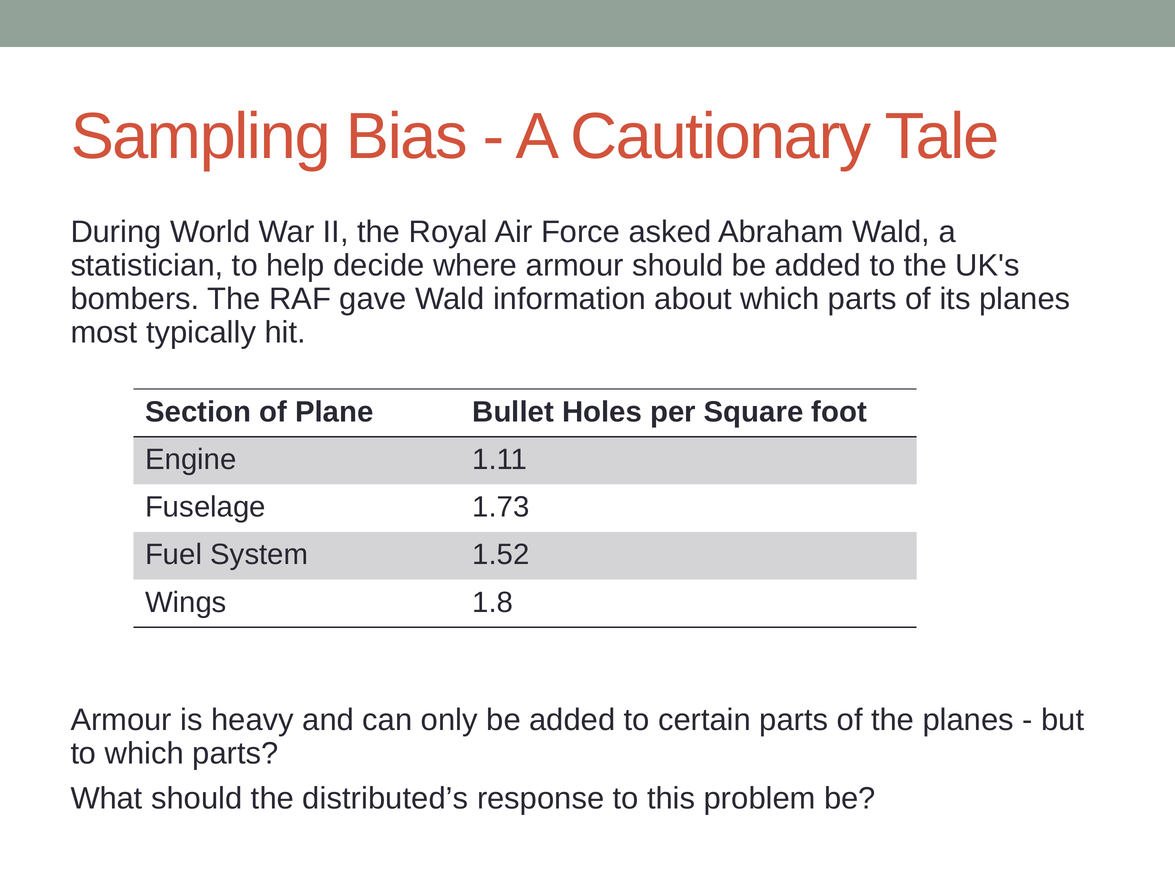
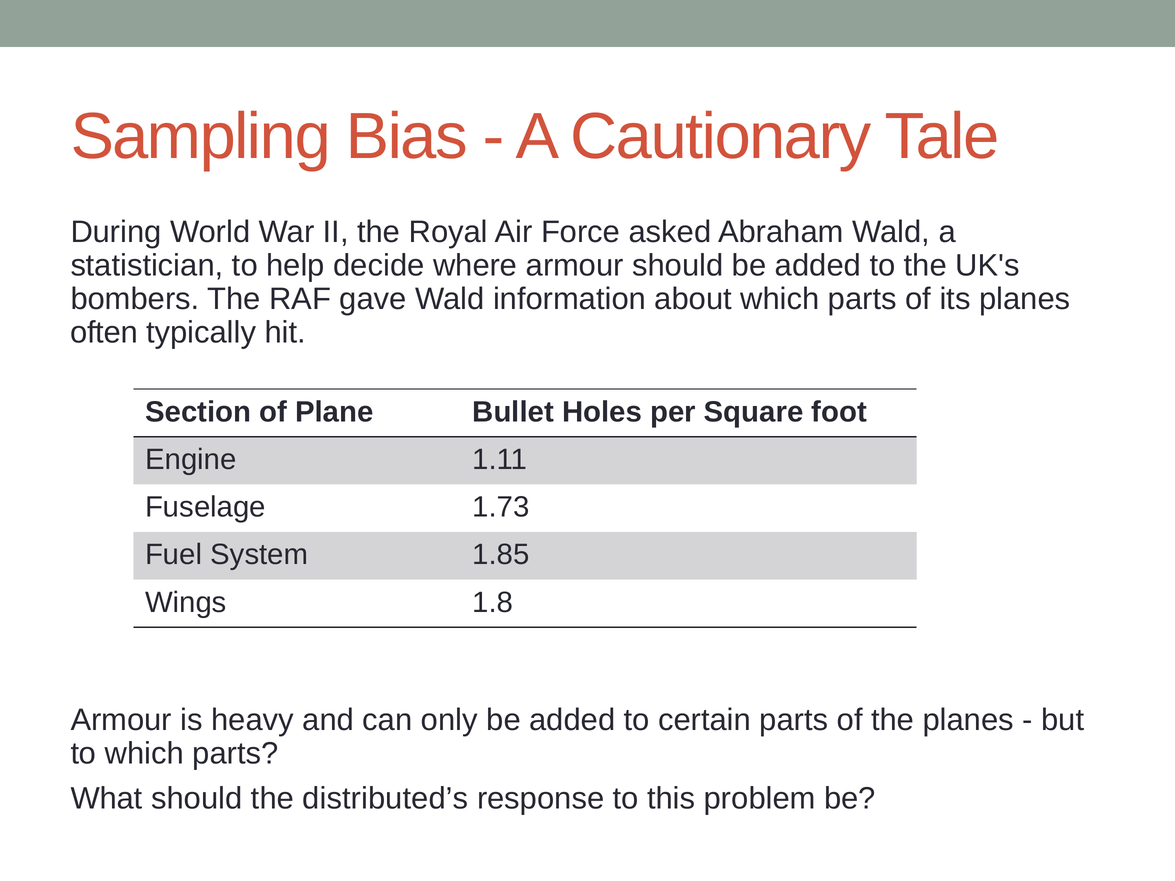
most: most -> often
1.52: 1.52 -> 1.85
